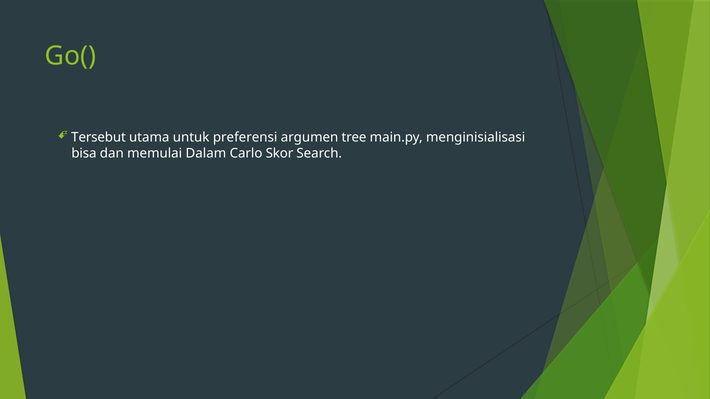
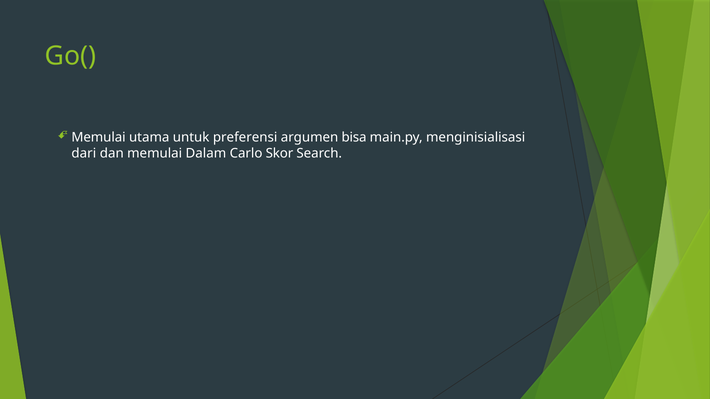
Tersebut at (99, 137): Tersebut -> Memulai
tree: tree -> bisa
bisa: bisa -> dari
